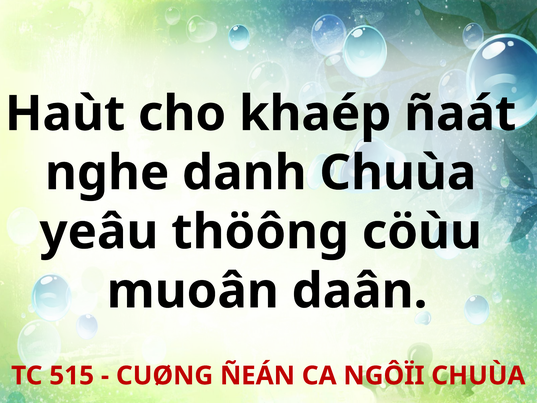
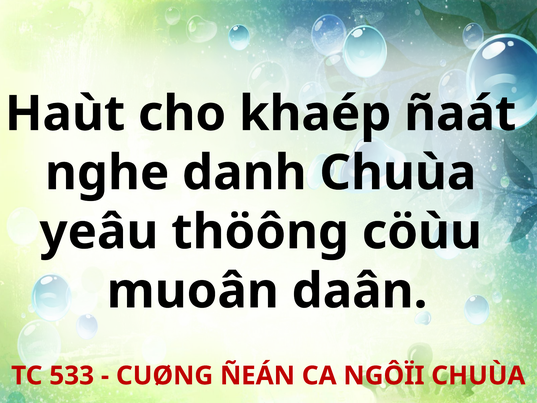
515: 515 -> 533
